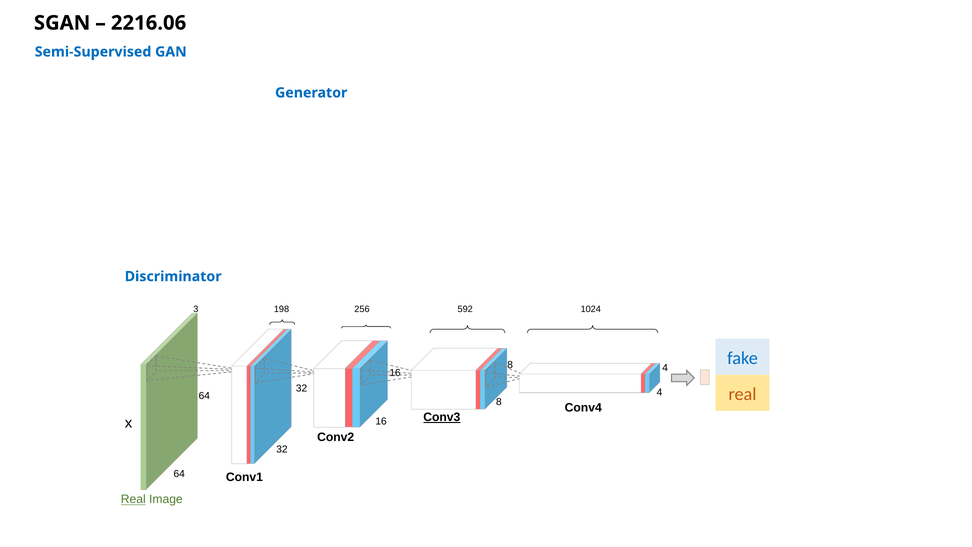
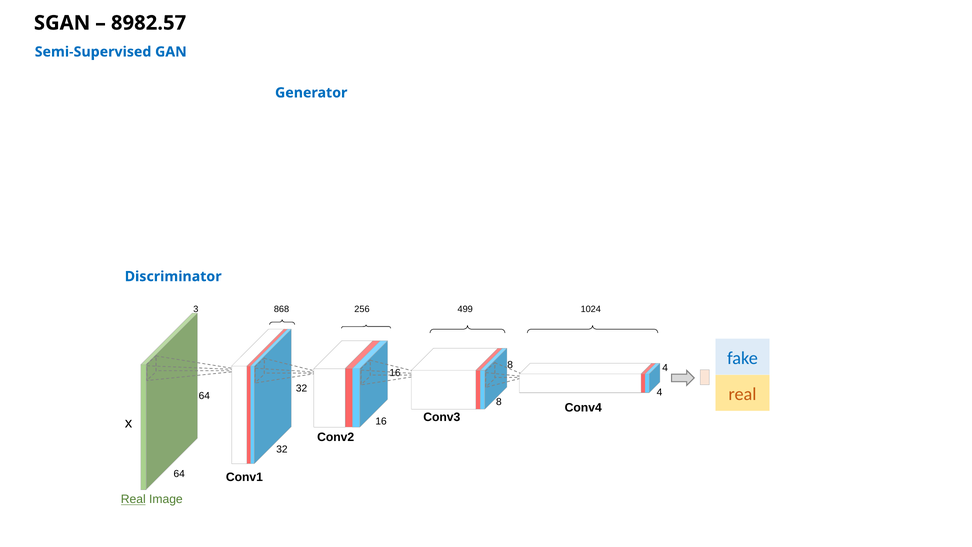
2216.06: 2216.06 -> 8982.57
198: 198 -> 868
592: 592 -> 499
Conv3 underline: present -> none
